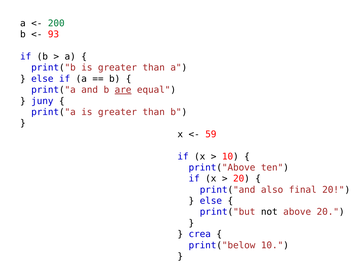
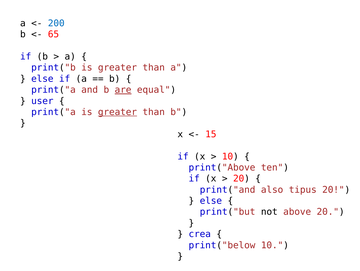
200 colour: green -> blue
93: 93 -> 65
juny: juny -> user
greater at (117, 112) underline: none -> present
59: 59 -> 15
final: final -> tipus
